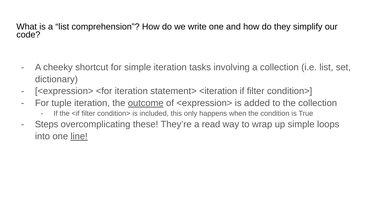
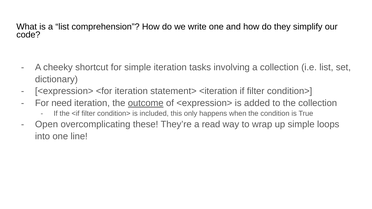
tuple: tuple -> need
Steps: Steps -> Open
line underline: present -> none
